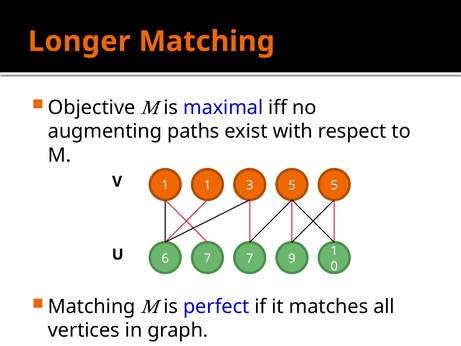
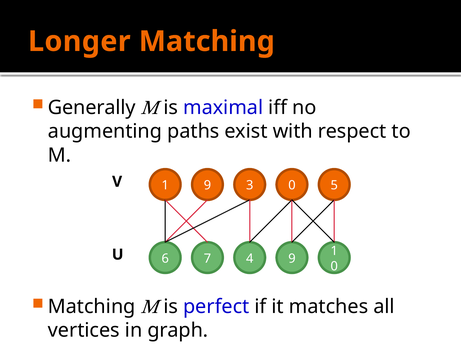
Objective: Objective -> Generally
1 1: 1 -> 9
3 5: 5 -> 0
7 7: 7 -> 4
